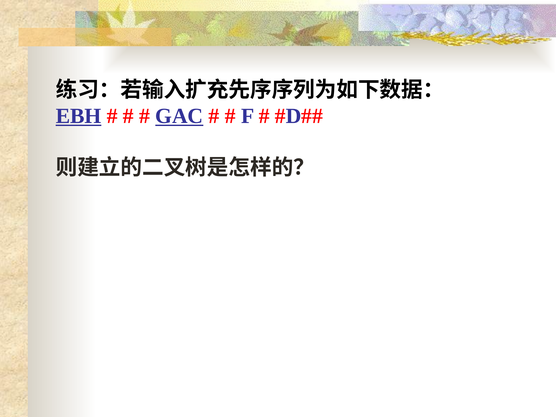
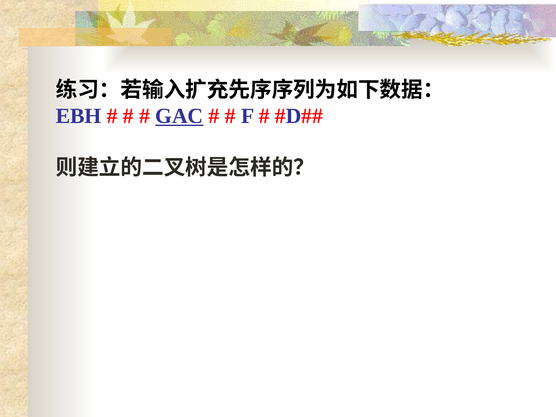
EBH underline: present -> none
